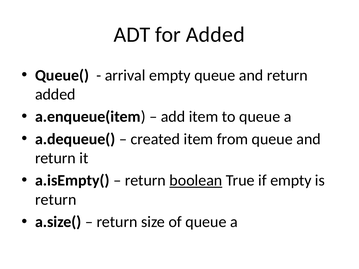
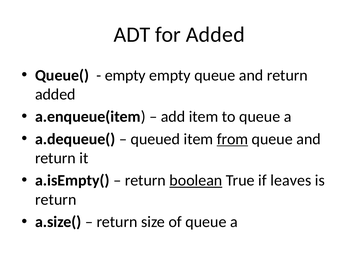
arrival at (125, 75): arrival -> empty
created: created -> queued
from underline: none -> present
if empty: empty -> leaves
